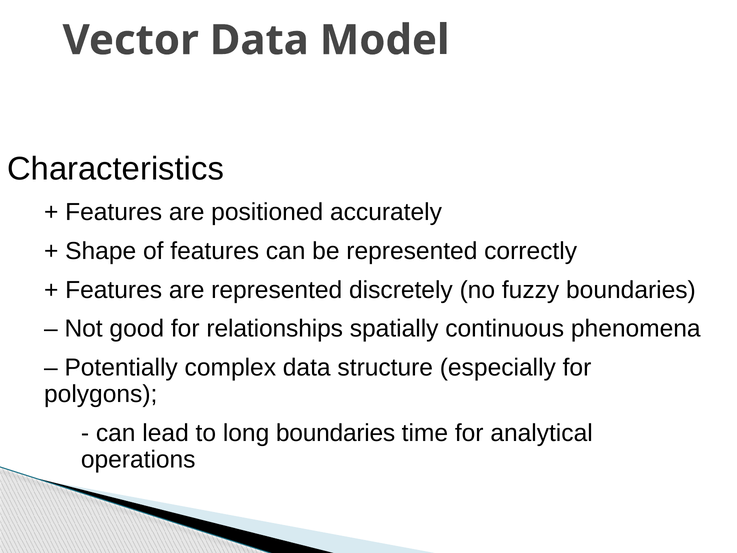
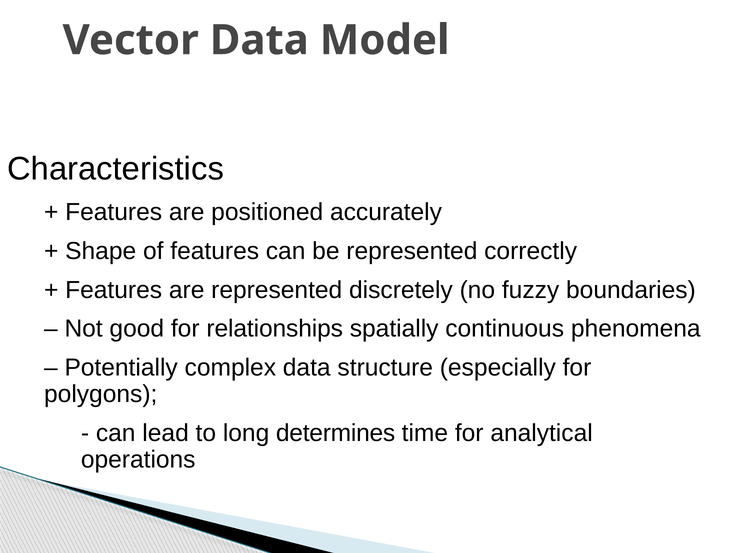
long boundaries: boundaries -> determines
